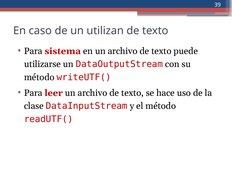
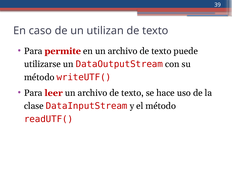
sistema: sistema -> permite
